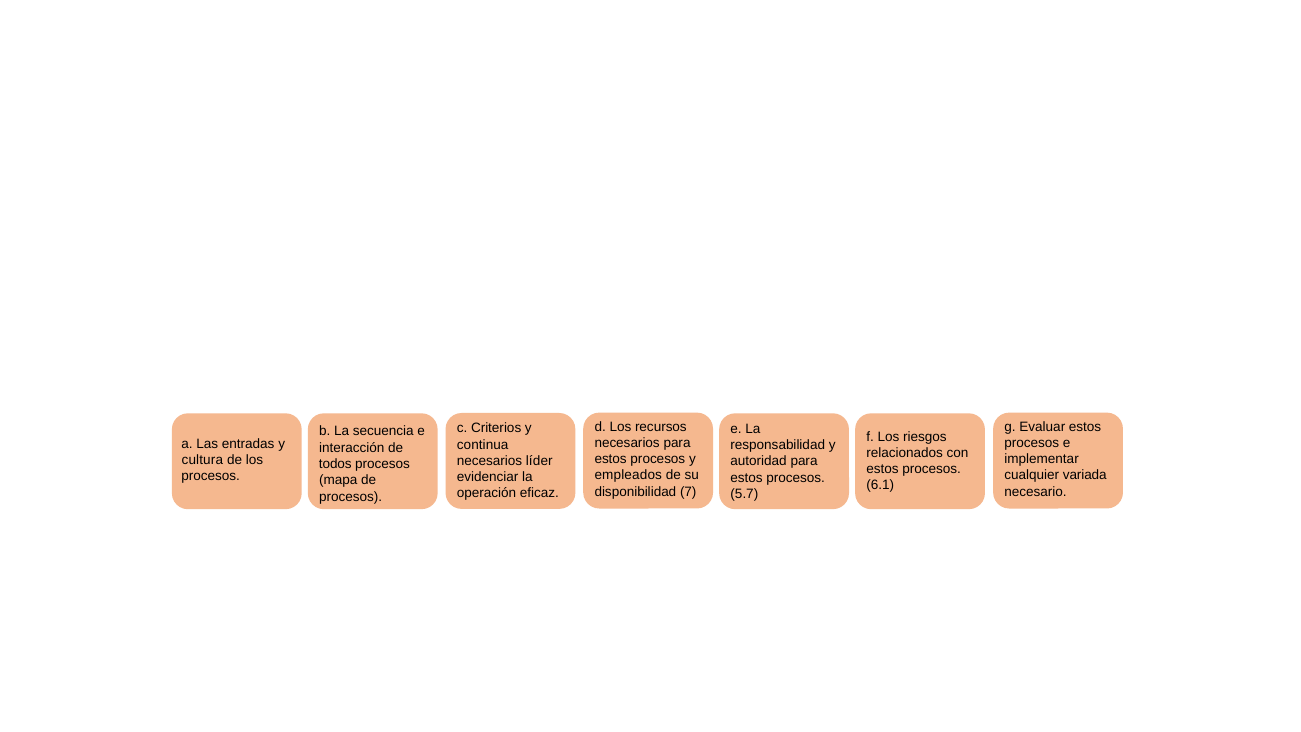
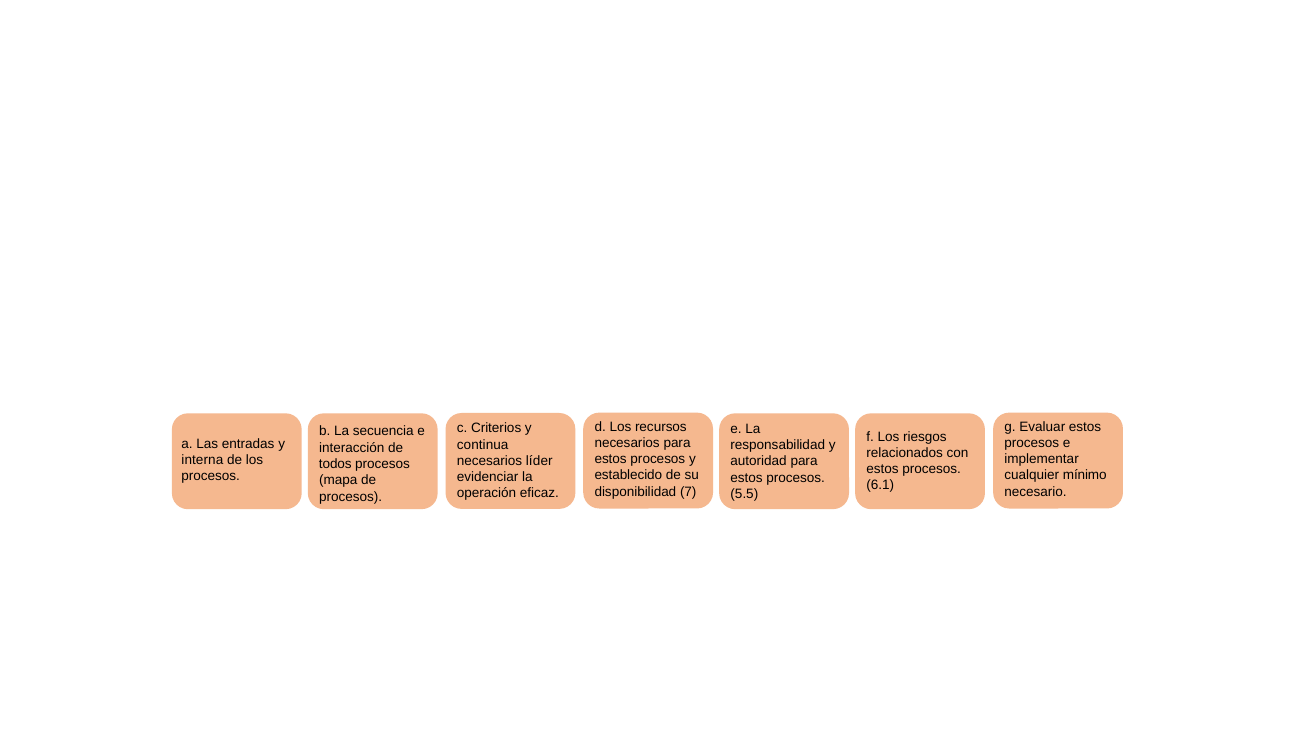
cultura: cultura -> interna
empleados: empleados -> establecido
variada: variada -> mínimo
5.7: 5.7 -> 5.5
